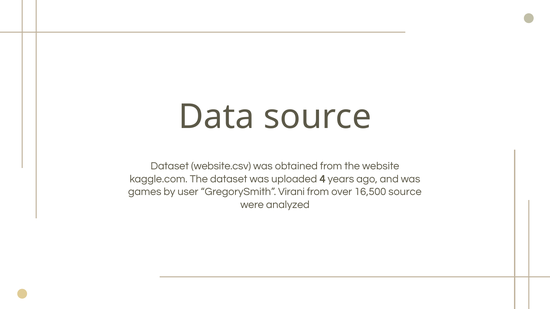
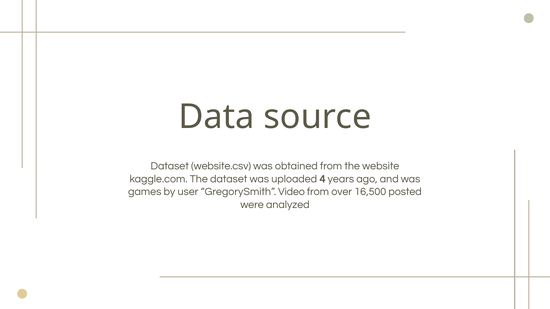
Virani: Virani -> Video
16,500 source: source -> posted
